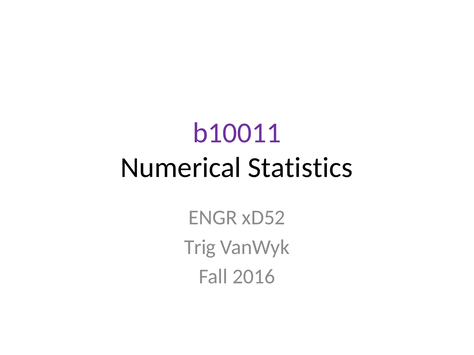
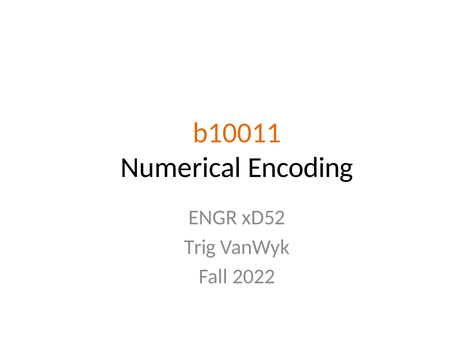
b10011 colour: purple -> orange
Statistics: Statistics -> Encoding
2016: 2016 -> 2022
